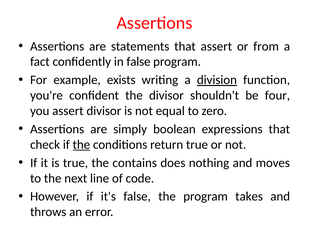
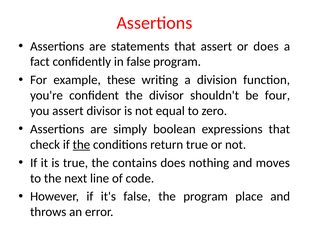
or from: from -> does
exists: exists -> these
division underline: present -> none
takes: takes -> place
